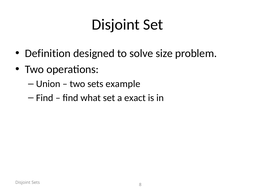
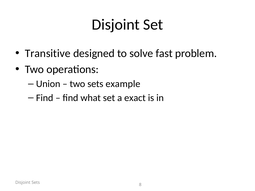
Definition: Definition -> Transitive
size: size -> fast
